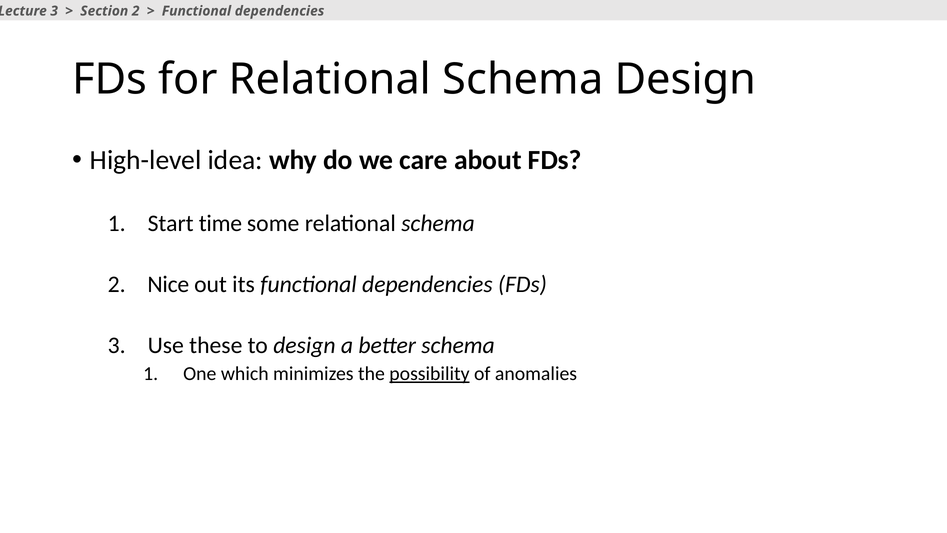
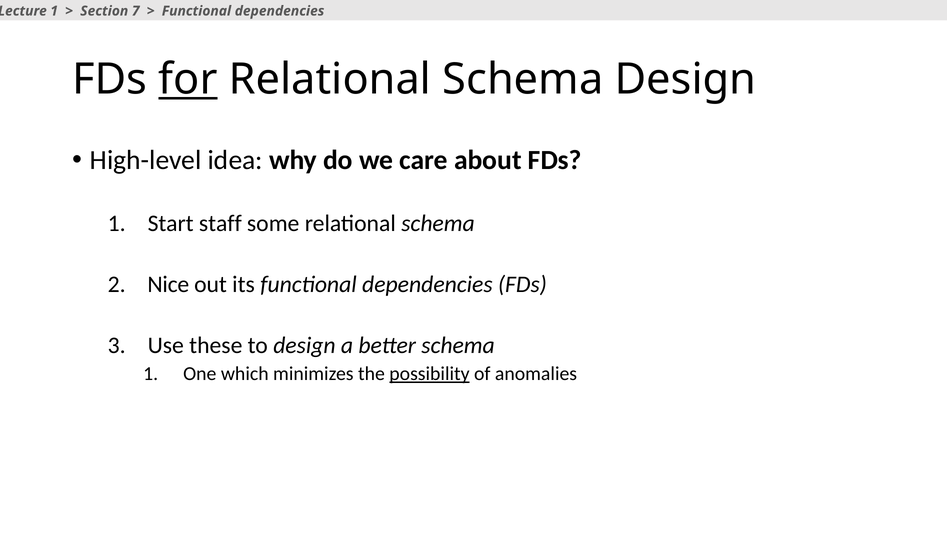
3 at (54, 11): 3 -> 1
Section 2: 2 -> 7
for underline: none -> present
time: time -> staff
